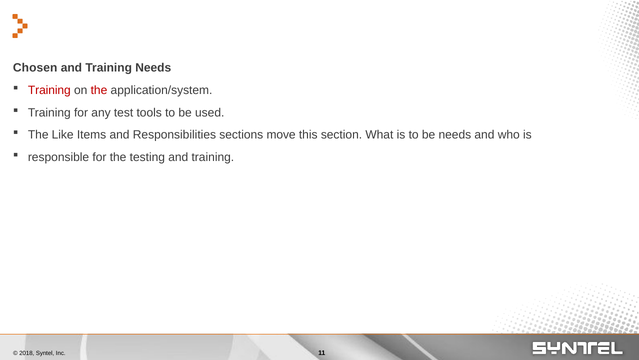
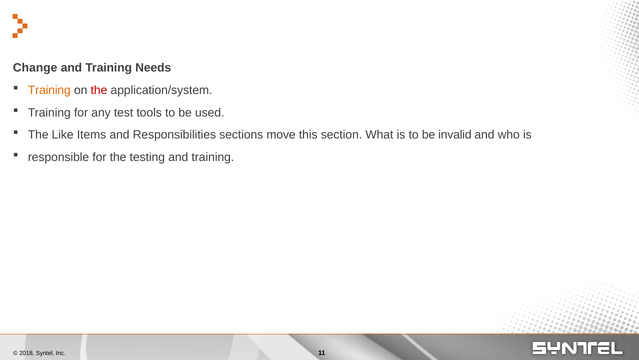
Chosen: Chosen -> Change
Training at (49, 90) colour: red -> orange
be needs: needs -> invalid
